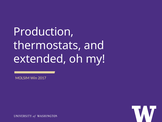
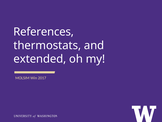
Production: Production -> References
